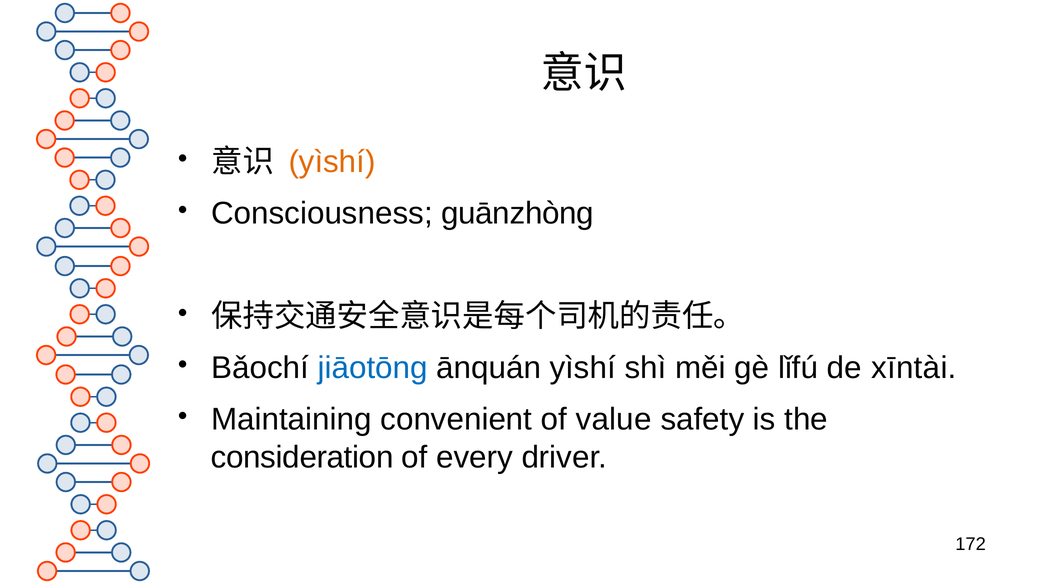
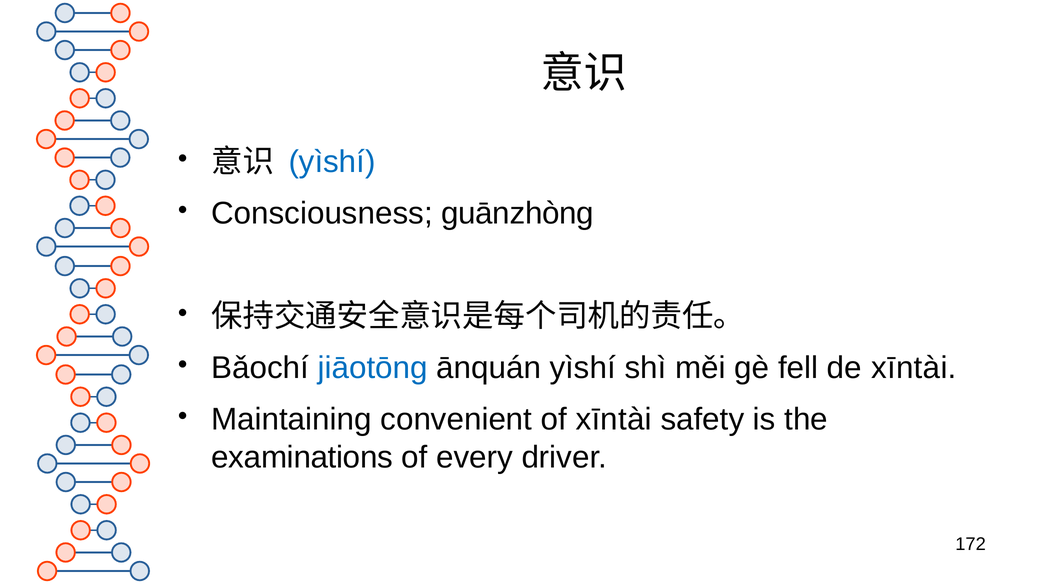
yìshí at (332, 162) colour: orange -> blue
lǐfú: lǐfú -> fell
of value: value -> xīntài
consideration: consideration -> examinations
